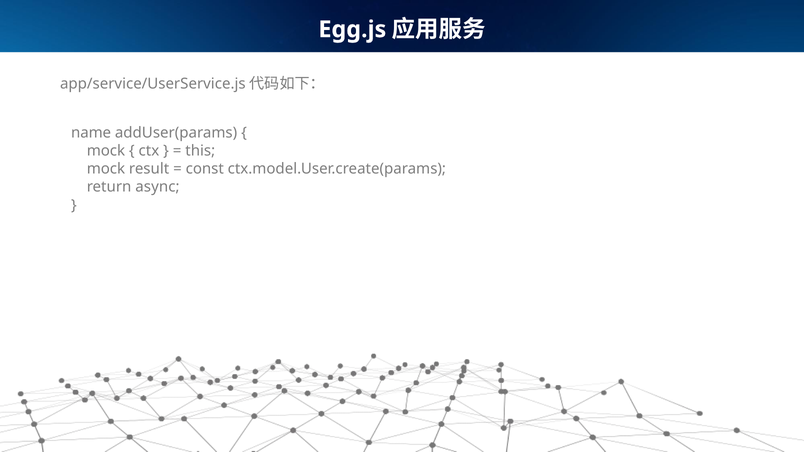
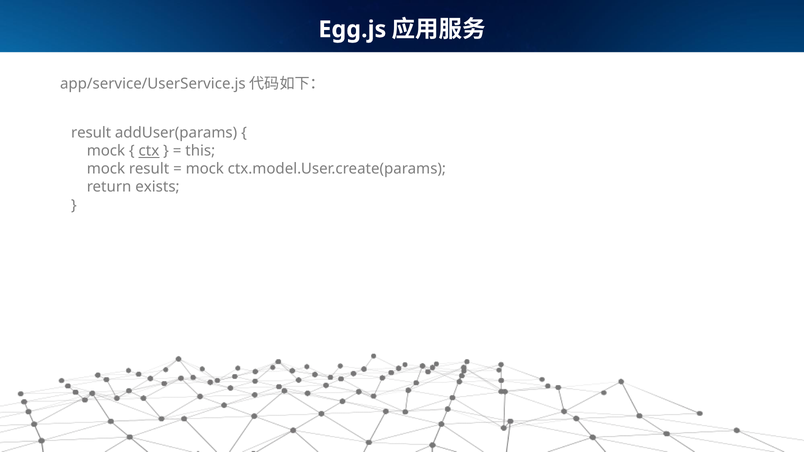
name at (91, 133): name -> result
ctx underline: none -> present
const at (205, 169): const -> mock
async: async -> exists
